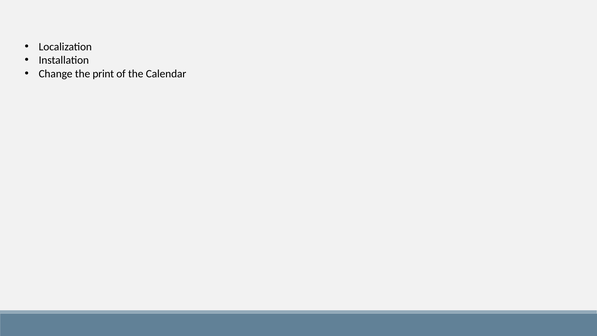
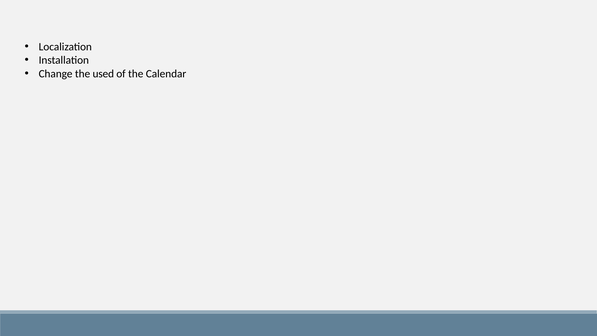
print: print -> used
